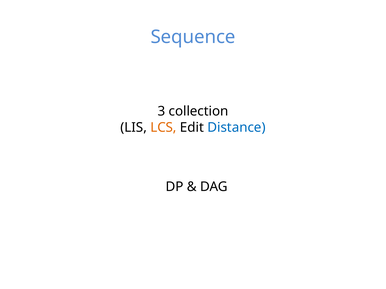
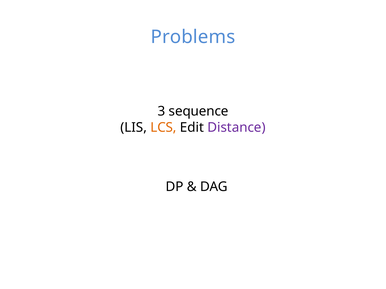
Sequence: Sequence -> Problems
collection: collection -> sequence
Distance colour: blue -> purple
